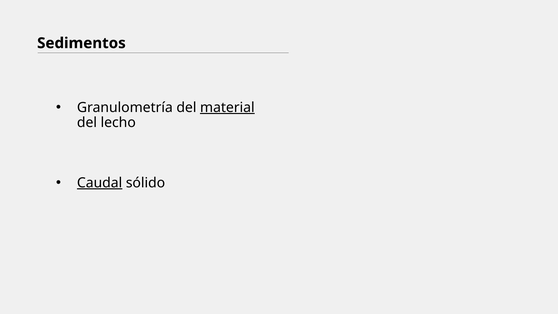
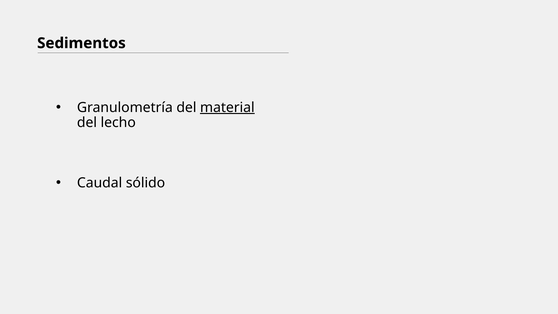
Caudal underline: present -> none
